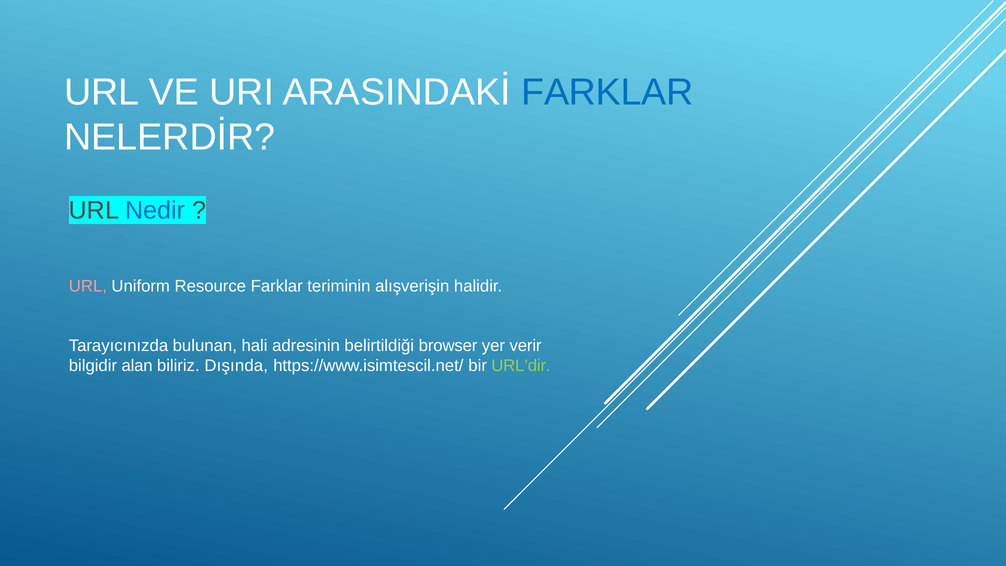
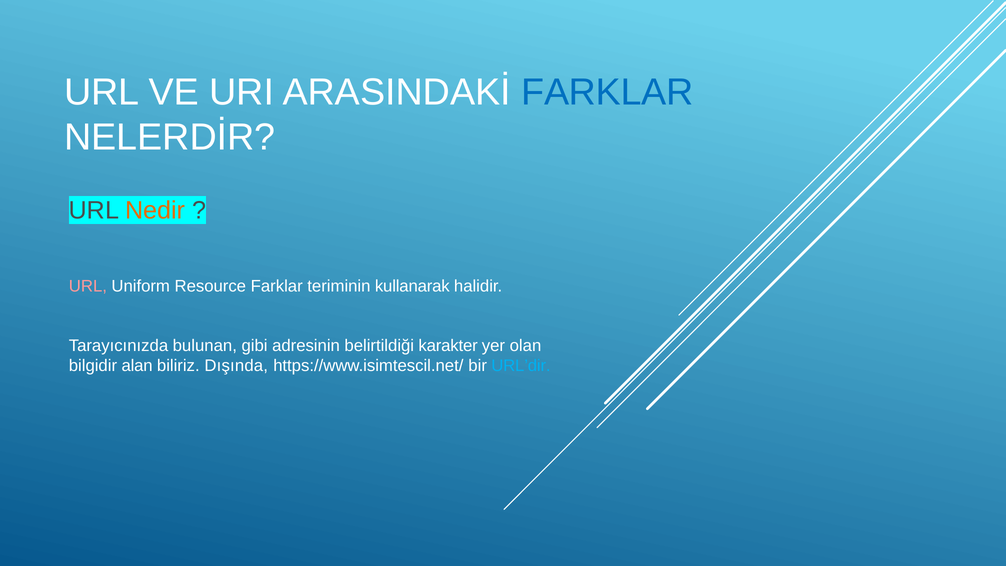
Nedir colour: blue -> orange
alışverişin: alışverişin -> kullanarak
hali: hali -> gibi
browser: browser -> karakter
verir: verir -> olan
URL’dir colour: light green -> light blue
